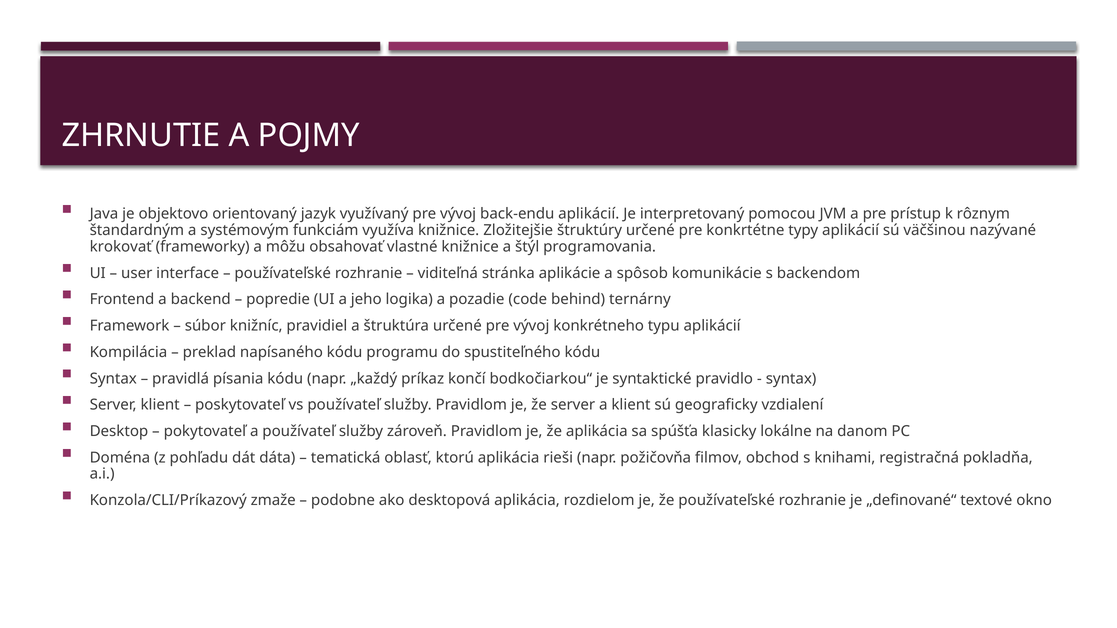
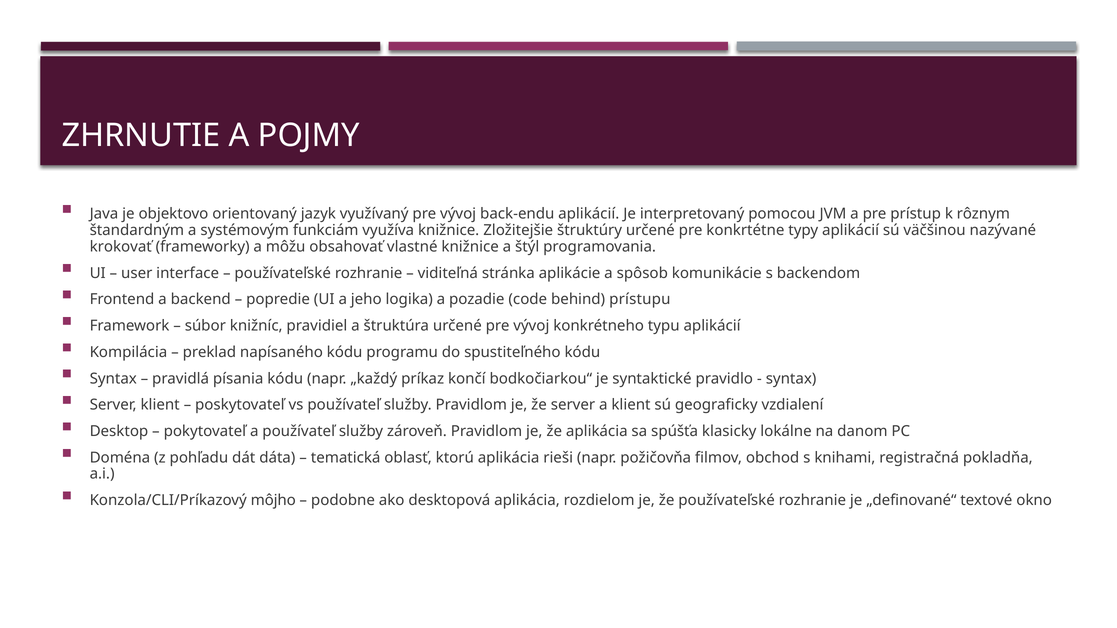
ternárny: ternárny -> prístupu
zmaže: zmaže -> môjho
